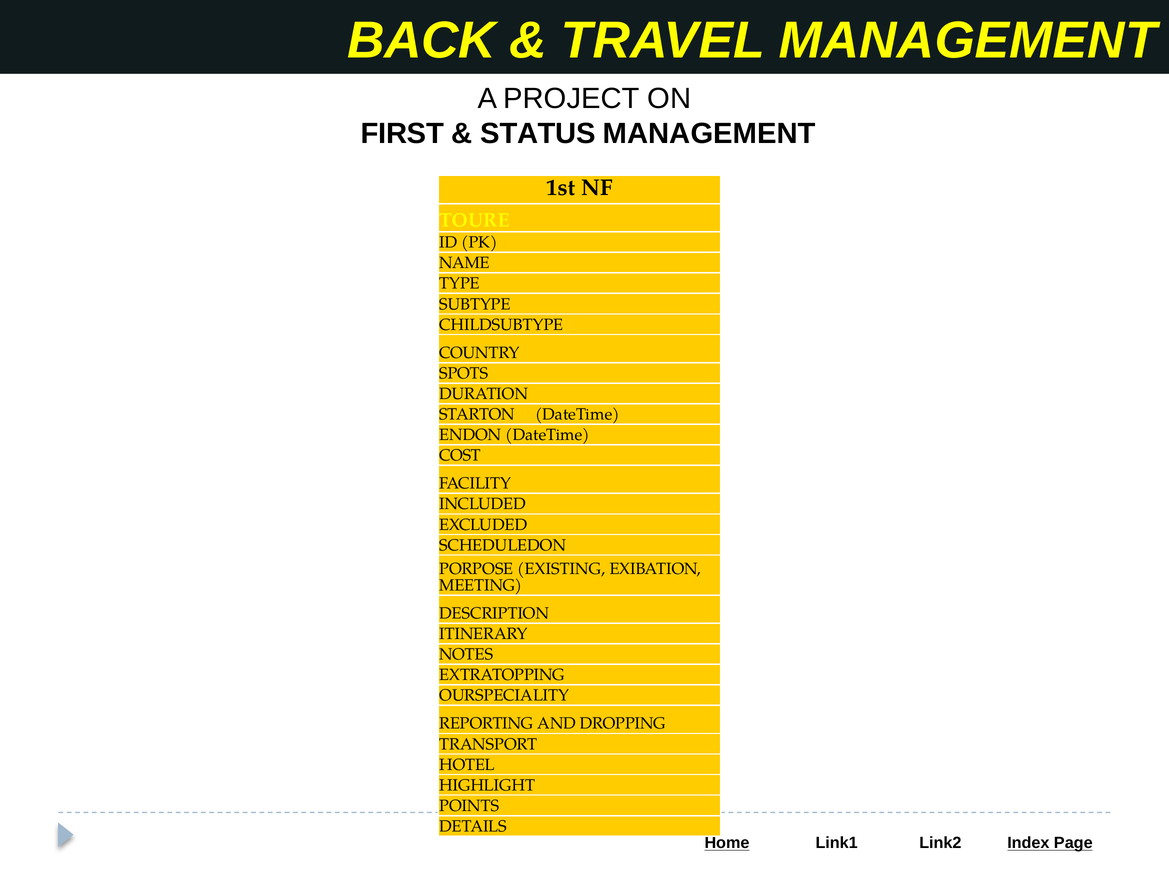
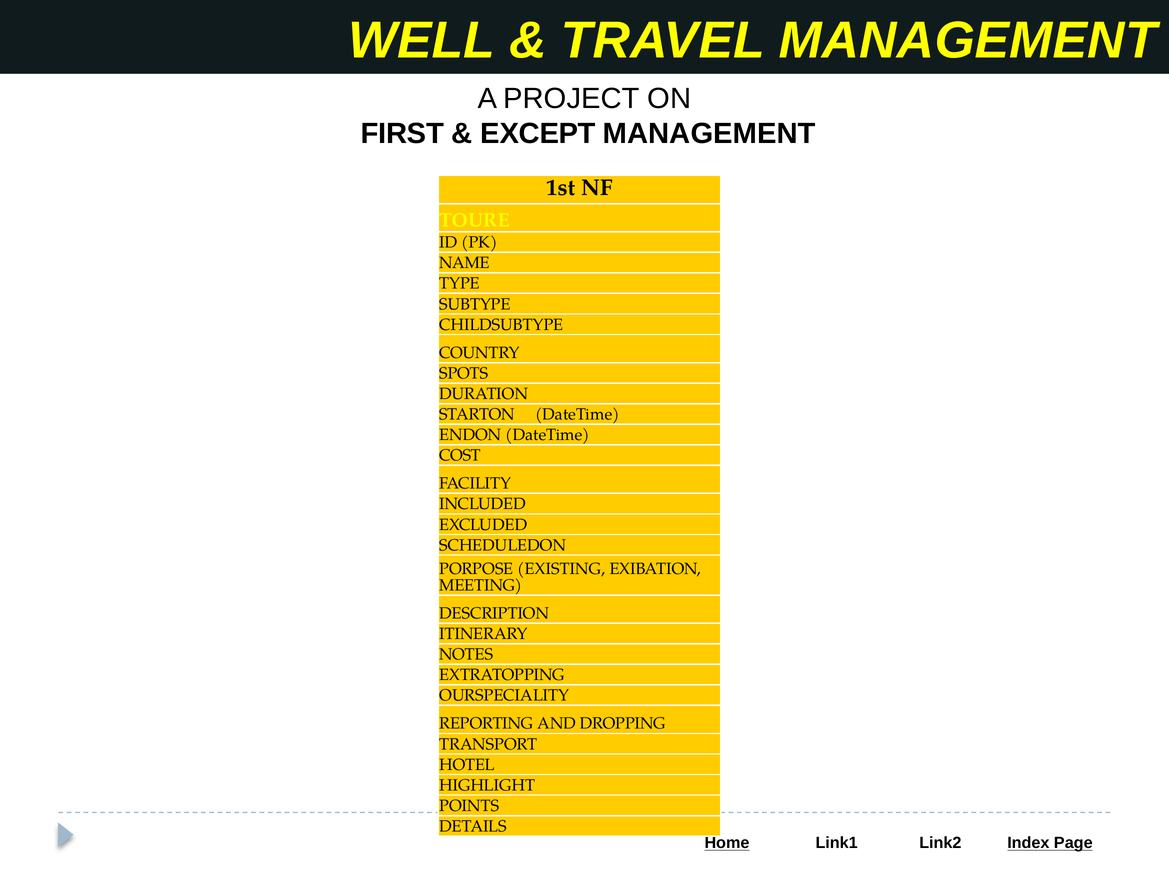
BACK: BACK -> WELL
STATUS: STATUS -> EXCEPT
